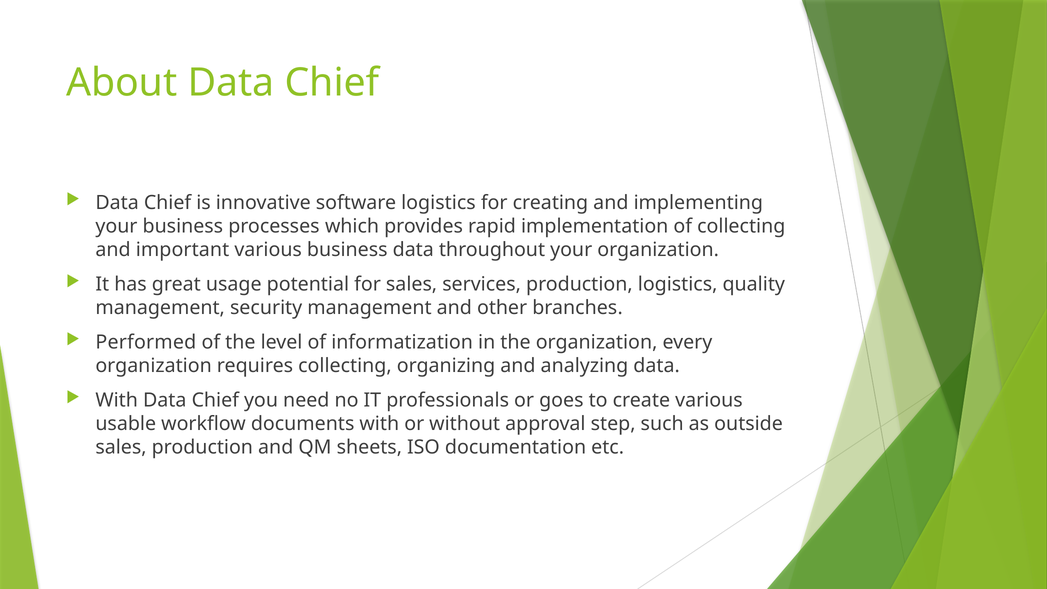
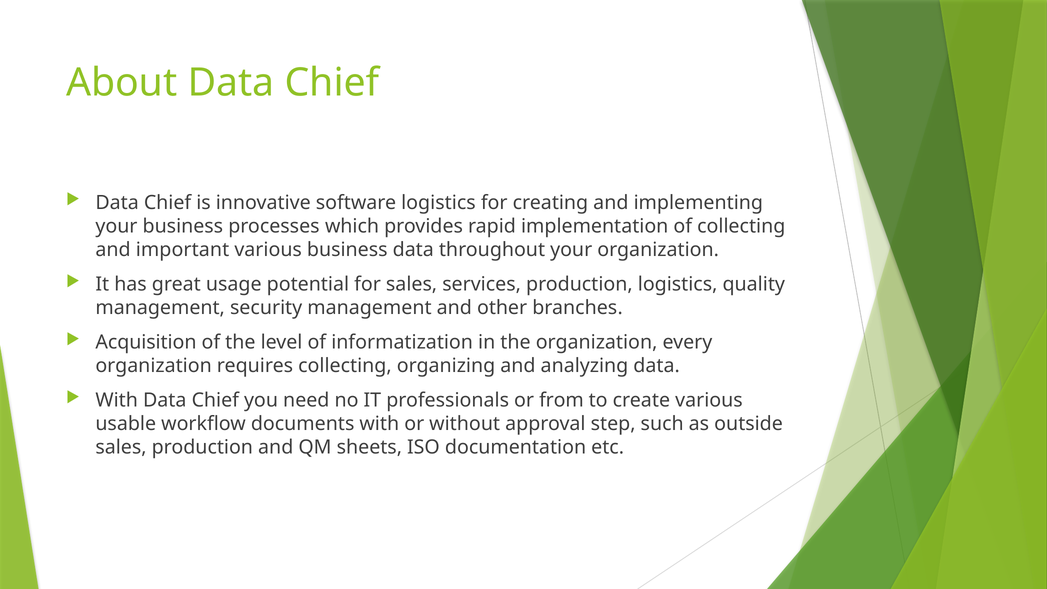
Performed: Performed -> Acquisition
goes: goes -> from
